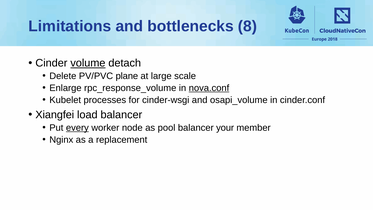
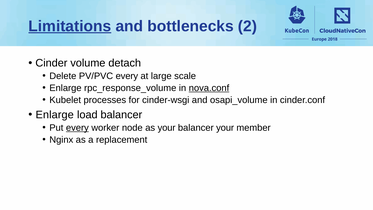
Limitations underline: none -> present
8: 8 -> 2
volume underline: present -> none
PV/PVC plane: plane -> every
Xiangfei at (55, 115): Xiangfei -> Enlarge
as pool: pool -> your
